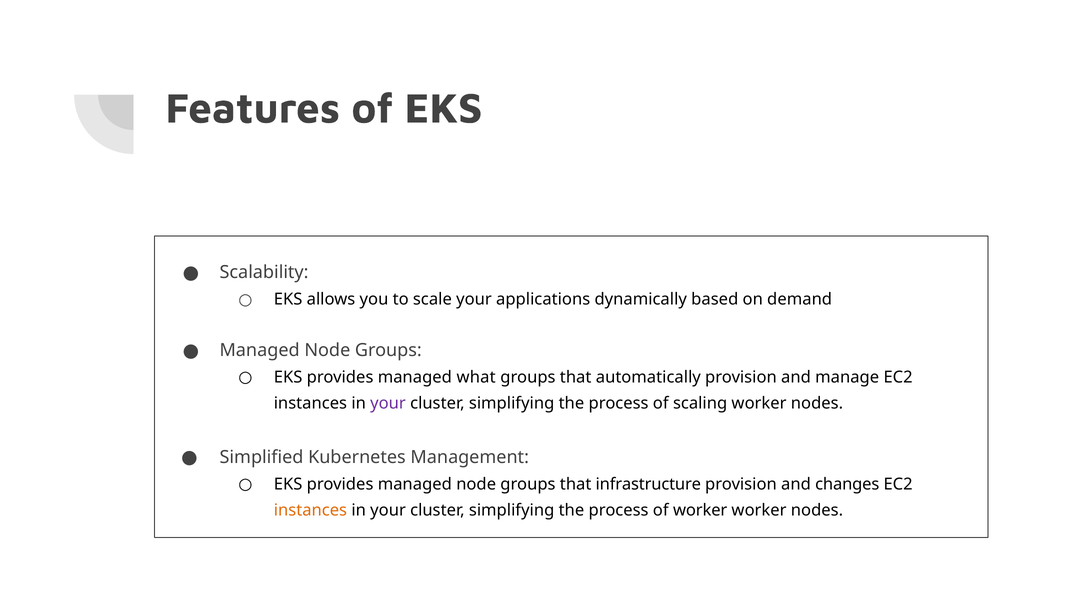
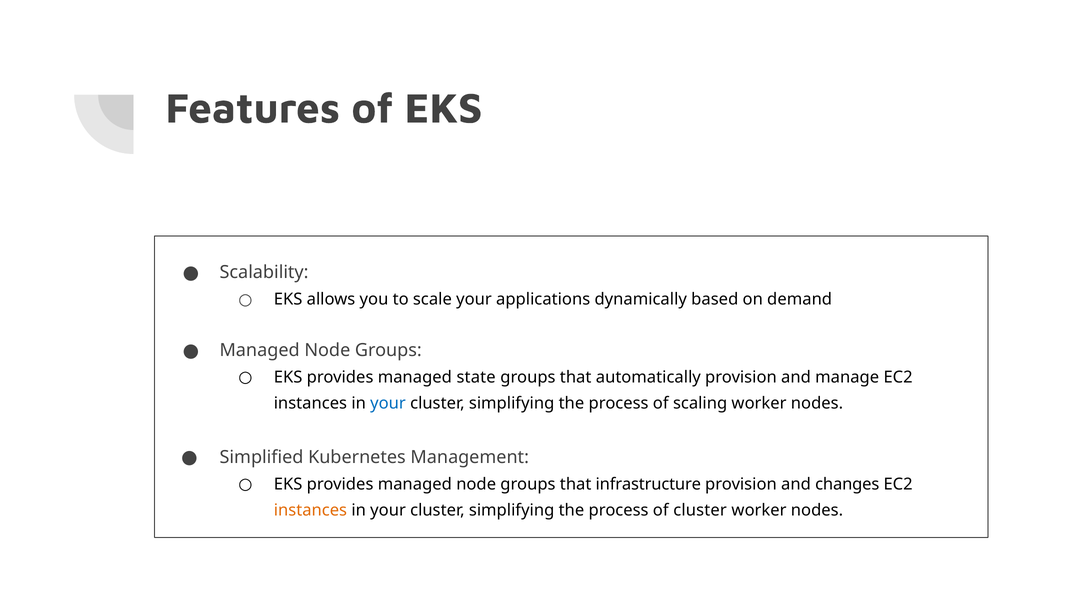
what: what -> state
your at (388, 403) colour: purple -> blue
of worker: worker -> cluster
